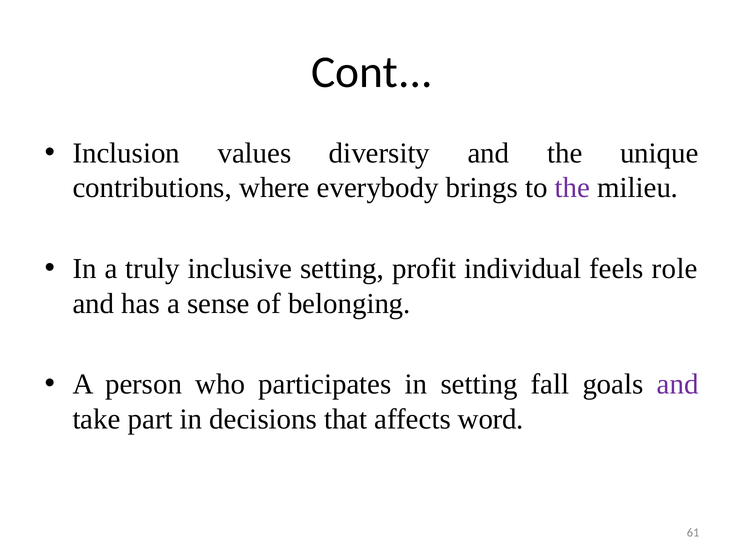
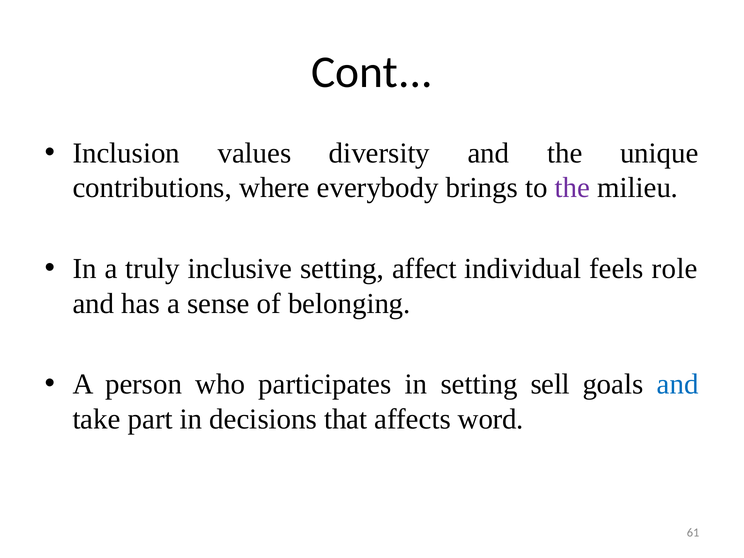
profit: profit -> affect
fall: fall -> sell
and at (678, 384) colour: purple -> blue
